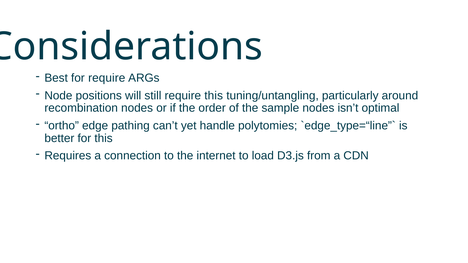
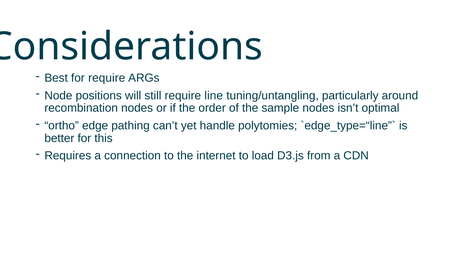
require this: this -> line
